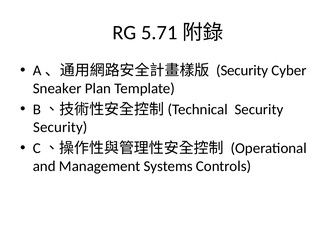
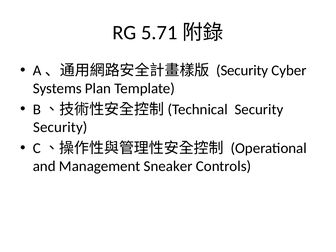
Sneaker: Sneaker -> Systems
Systems: Systems -> Sneaker
